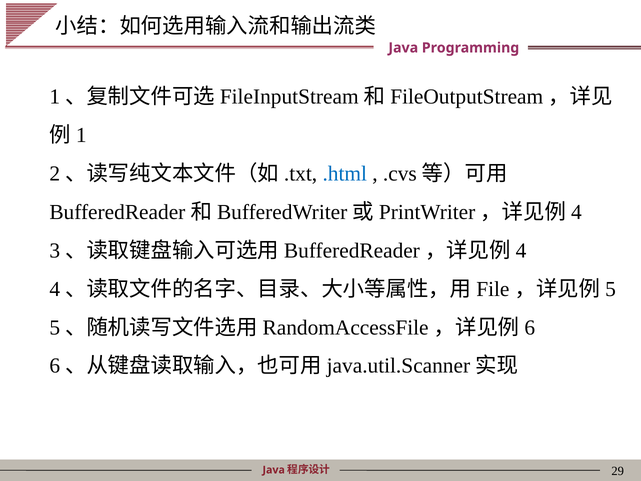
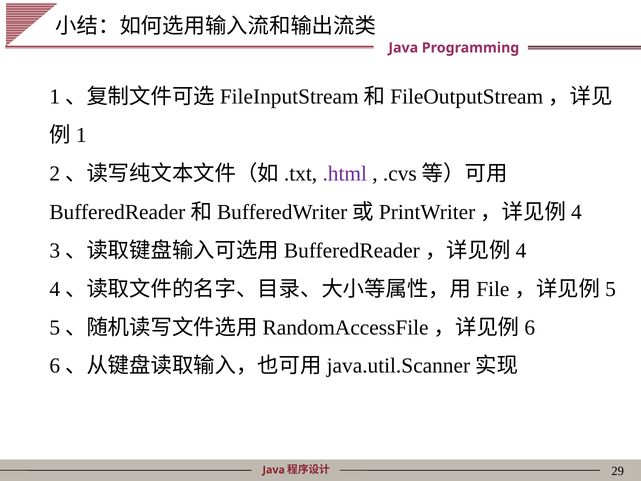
.html colour: blue -> purple
